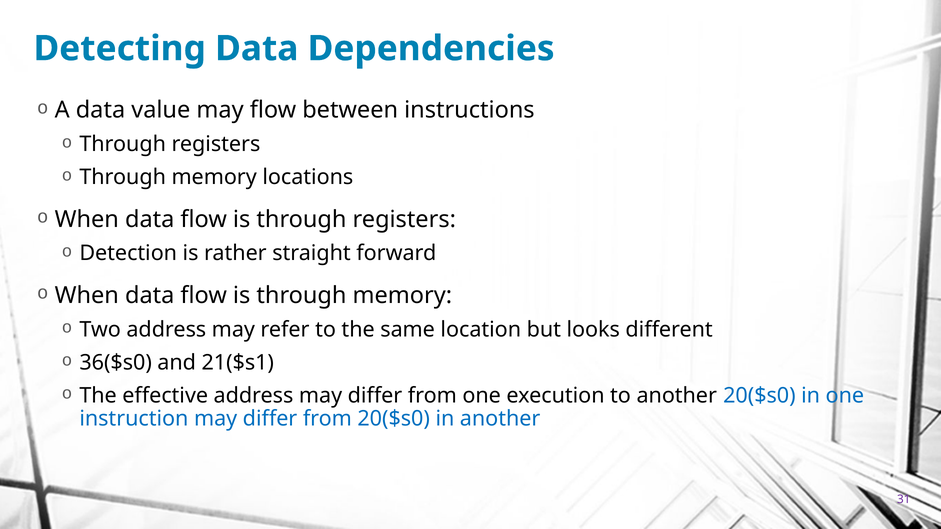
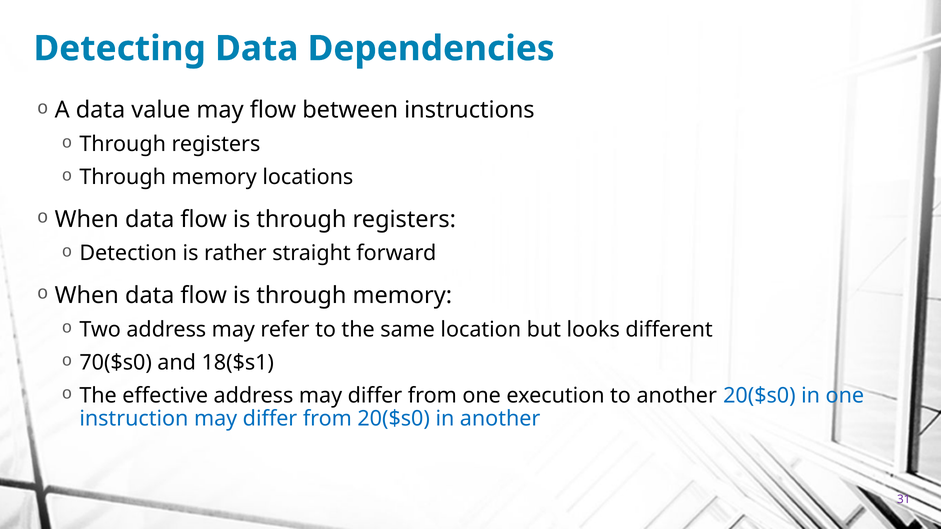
36($s0: 36($s0 -> 70($s0
21($s1: 21($s1 -> 18($s1
